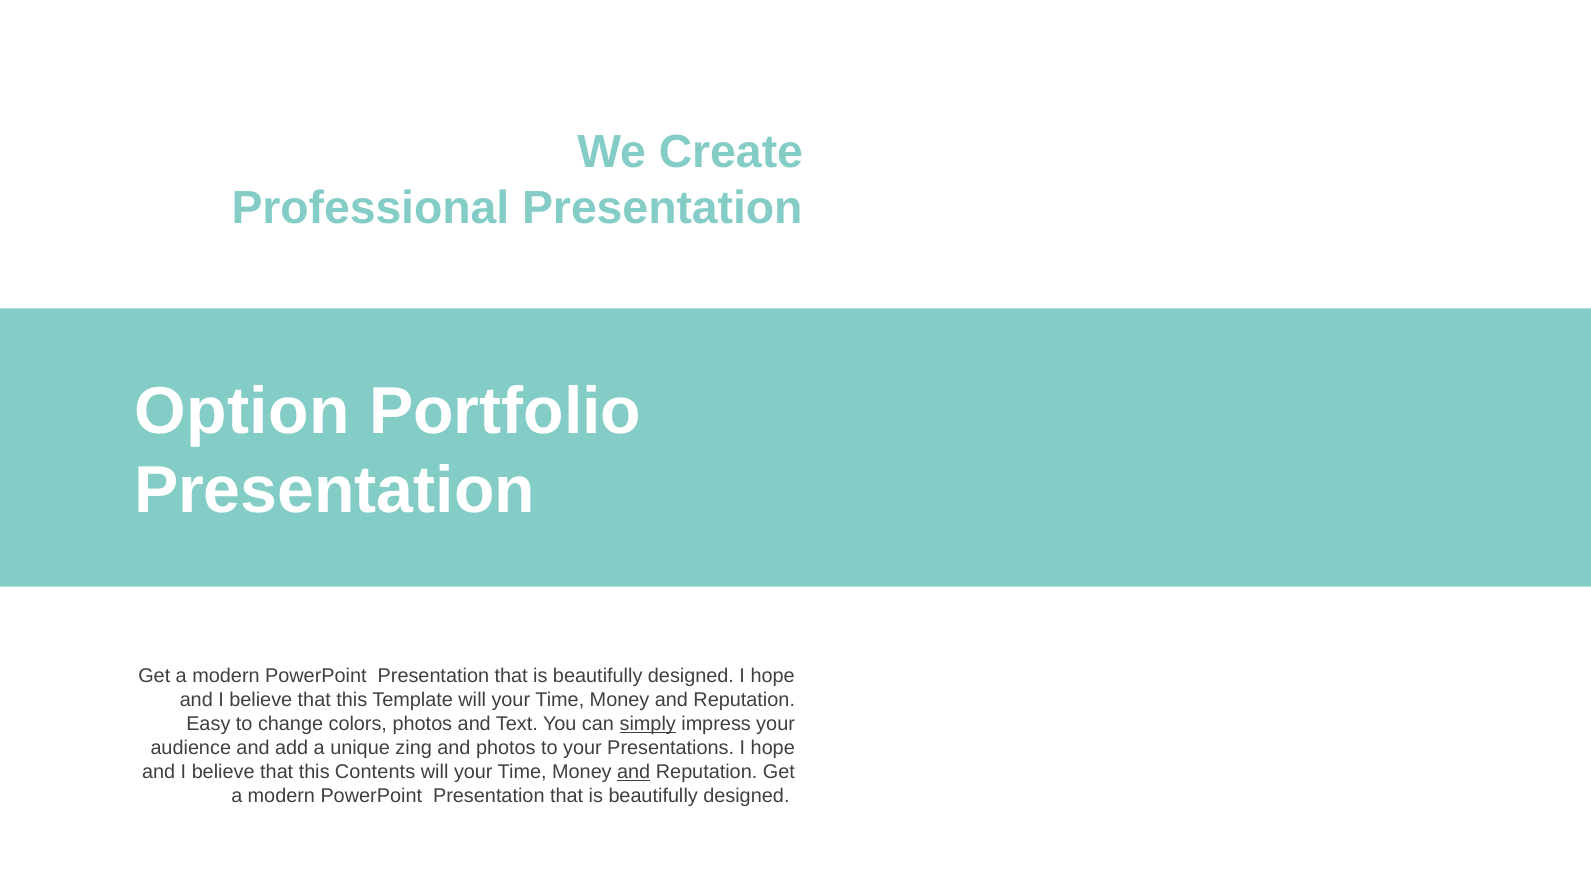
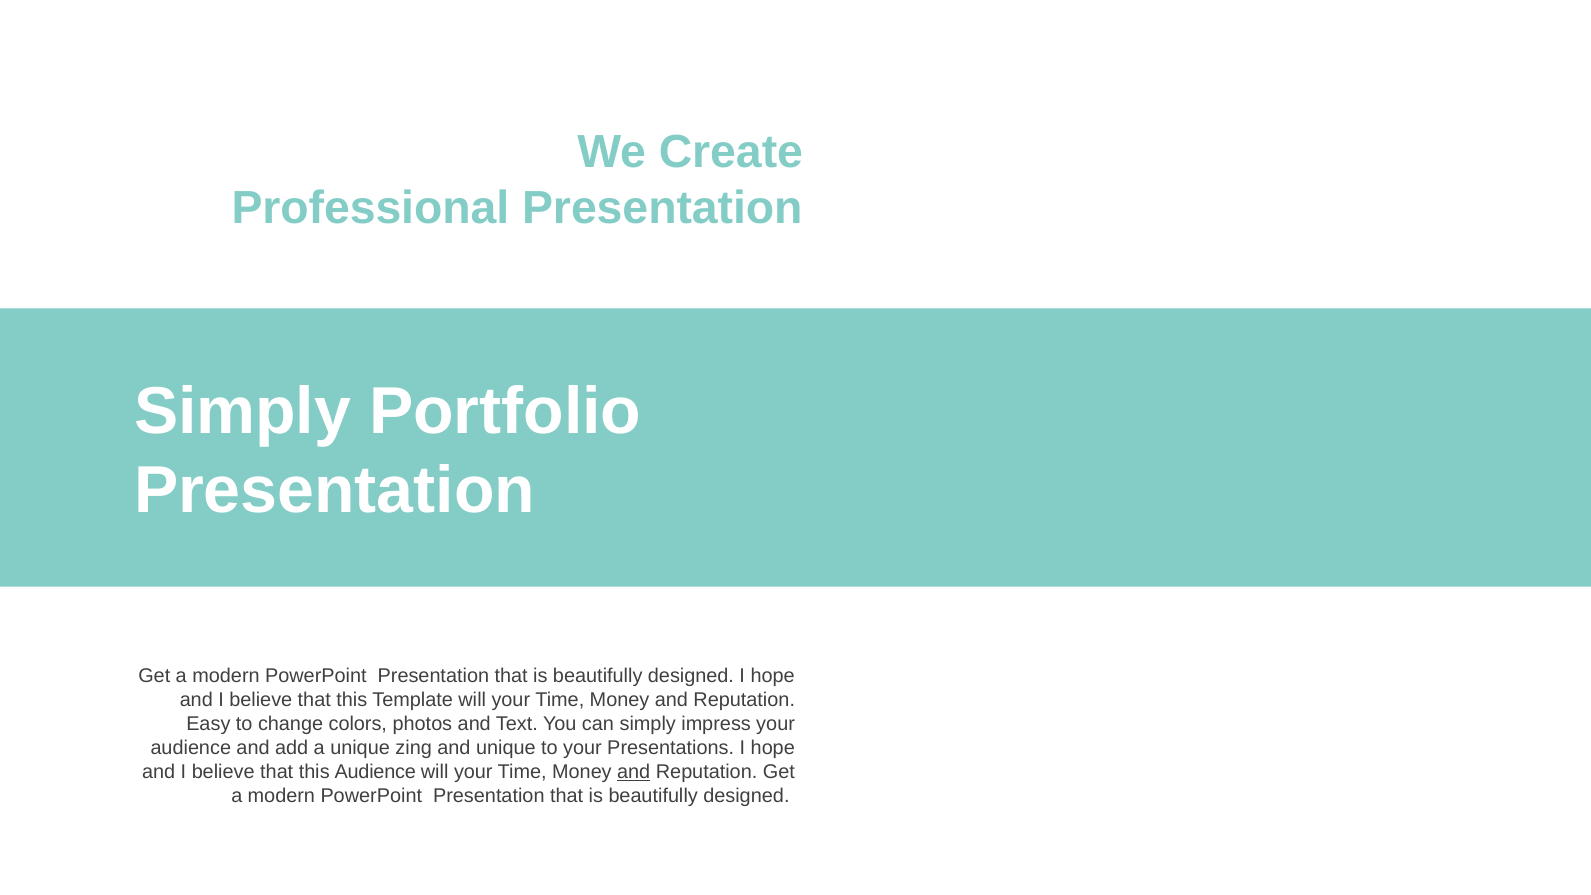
Option at (242, 411): Option -> Simply
simply at (648, 724) underline: present -> none
and photos: photos -> unique
this Contents: Contents -> Audience
